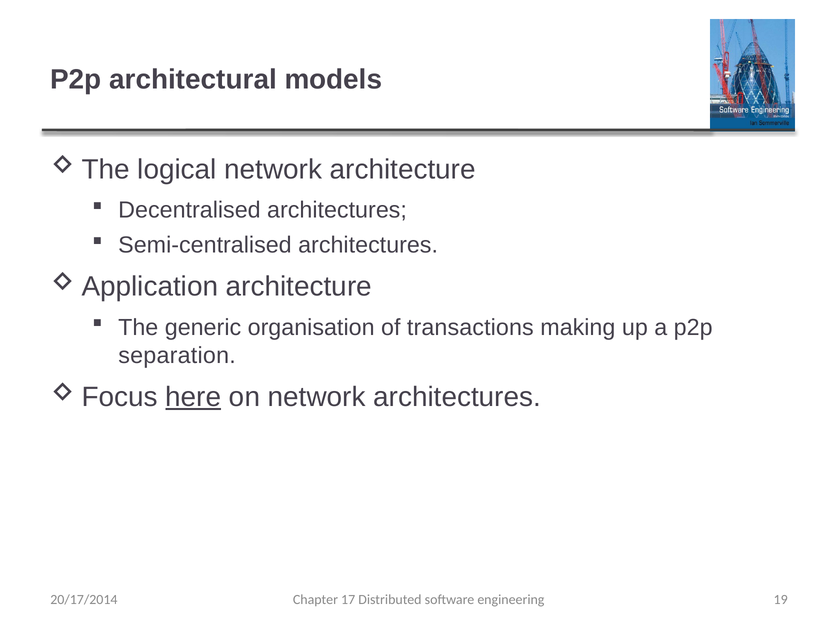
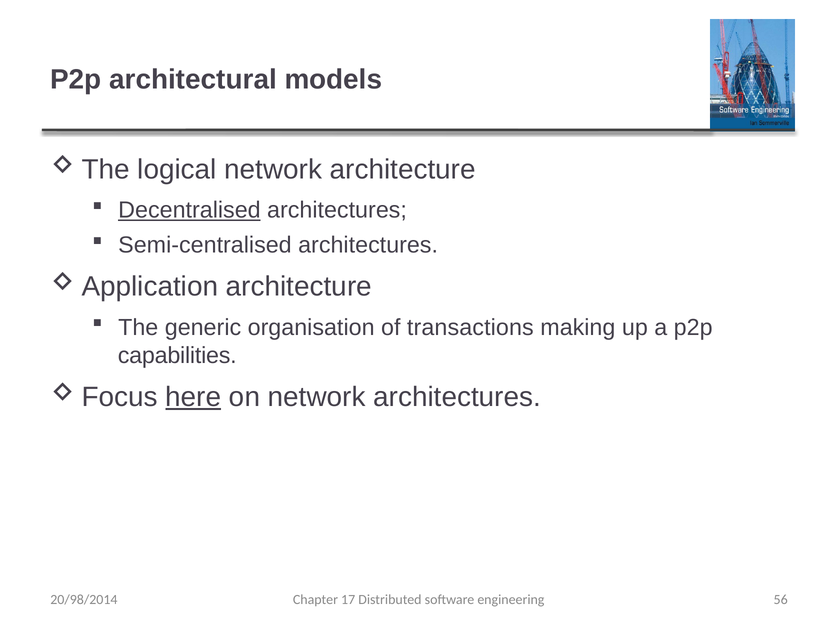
Decentralised underline: none -> present
separation: separation -> capabilities
19: 19 -> 56
20/17/2014: 20/17/2014 -> 20/98/2014
